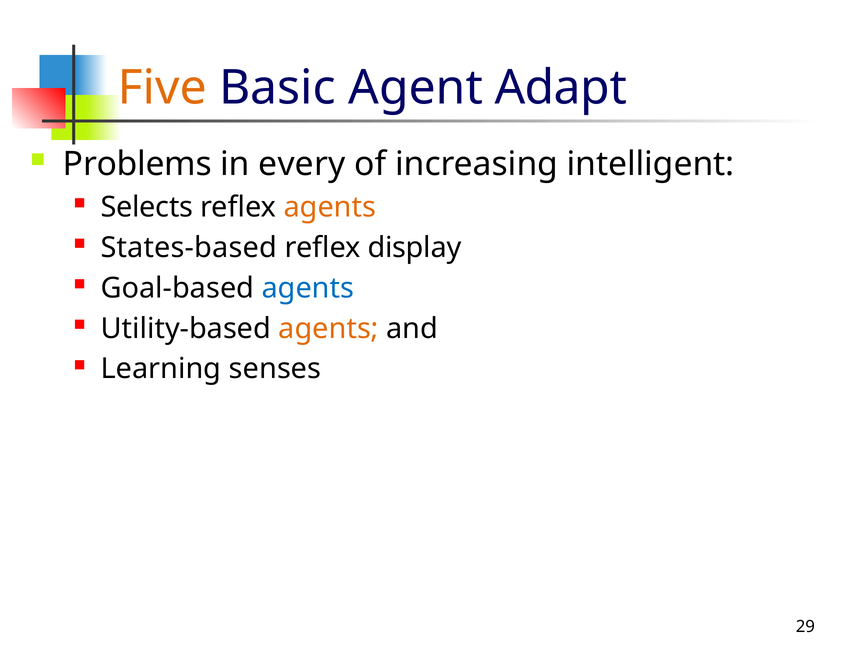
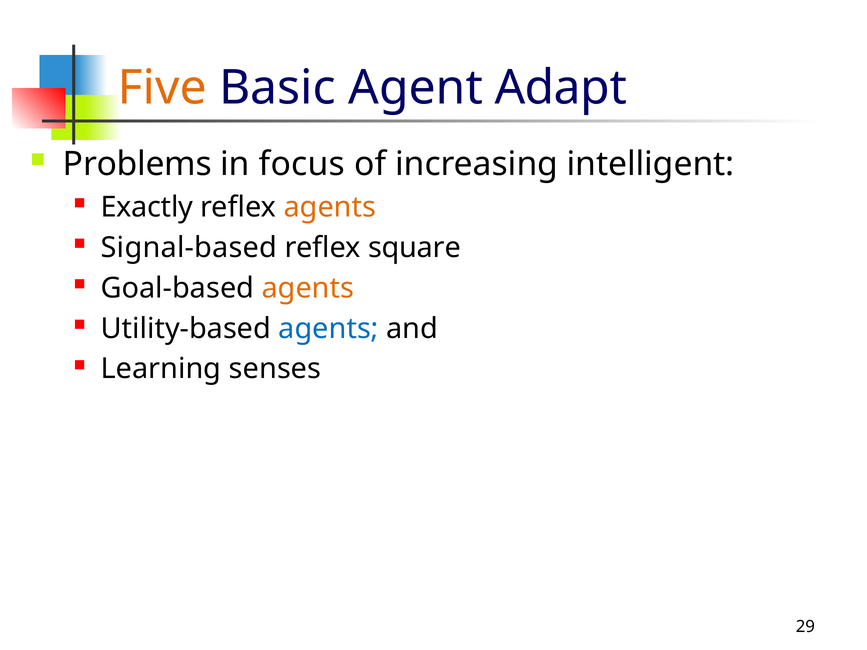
every: every -> focus
Selects: Selects -> Exactly
States-based: States-based -> Signal-based
display: display -> square
agents at (308, 288) colour: blue -> orange
agents at (329, 329) colour: orange -> blue
